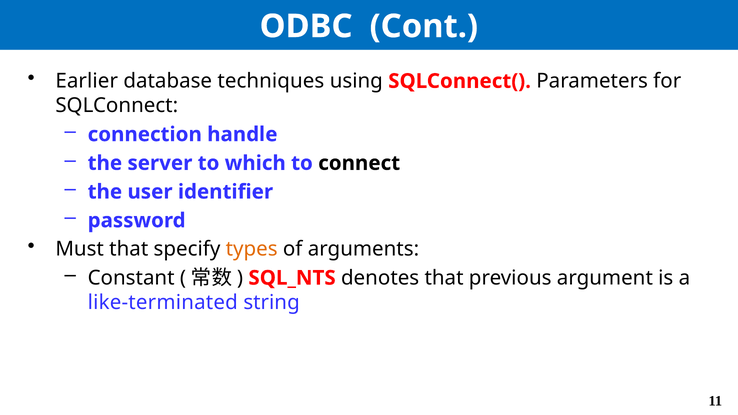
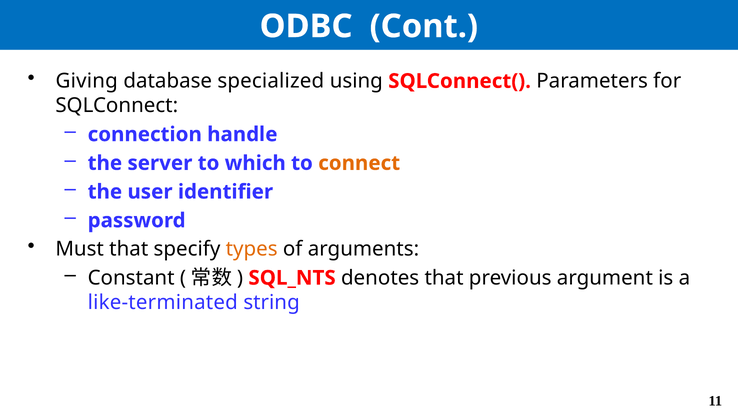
Earlier: Earlier -> Giving
techniques: techniques -> specialized
connect colour: black -> orange
